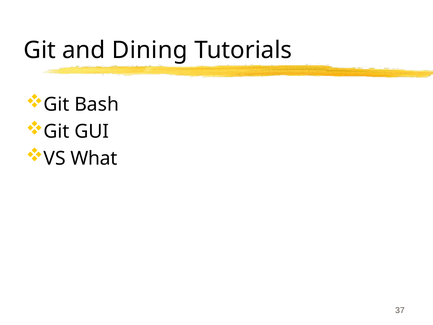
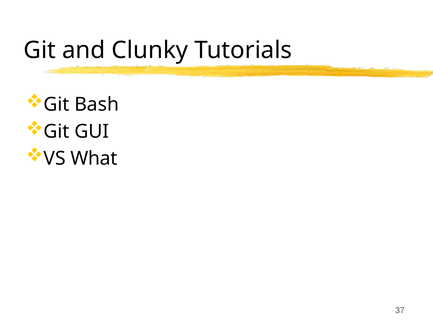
Dining: Dining -> Clunky
